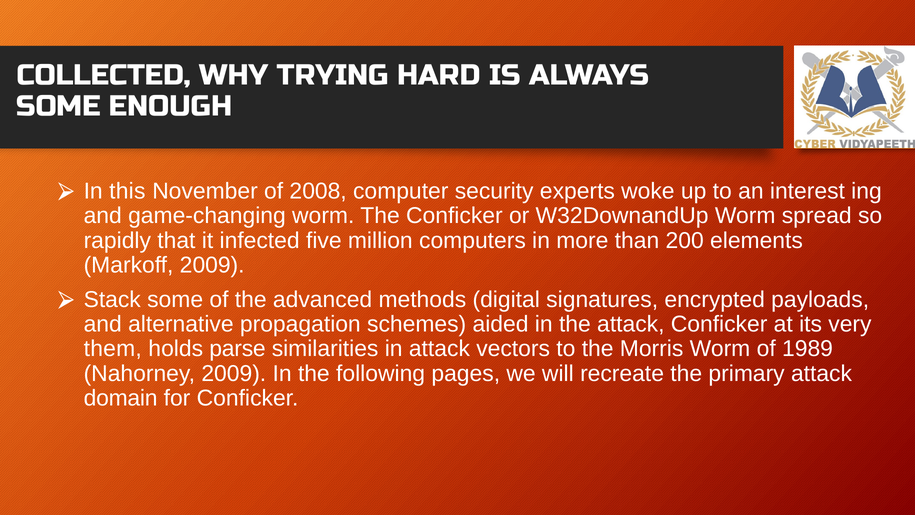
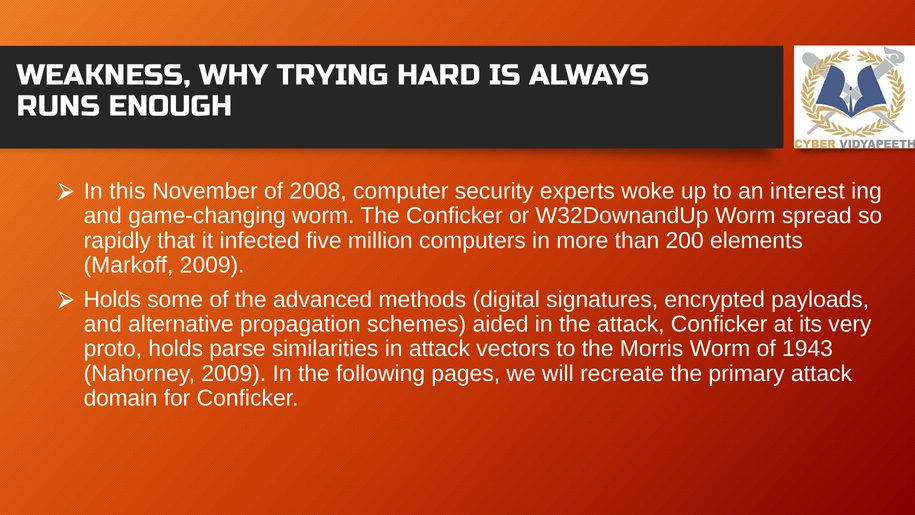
COLLECTED: COLLECTED -> WEAKNESS
SOME at (59, 106): SOME -> RUNS
Stack at (112, 299): Stack -> Holds
them: them -> proto
1989: 1989 -> 1943
